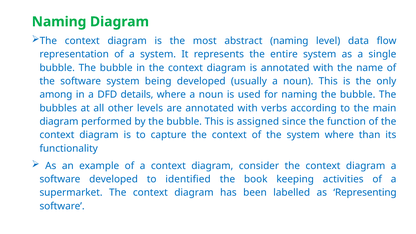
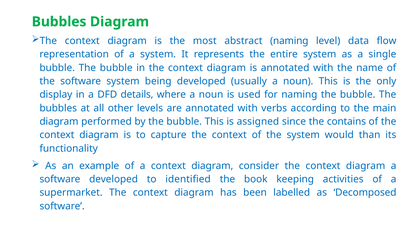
Naming at (59, 22): Naming -> Bubbles
among: among -> display
function: function -> contains
system where: where -> would
Representing: Representing -> Decomposed
